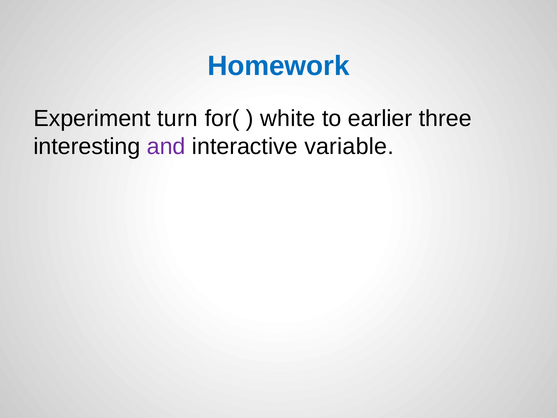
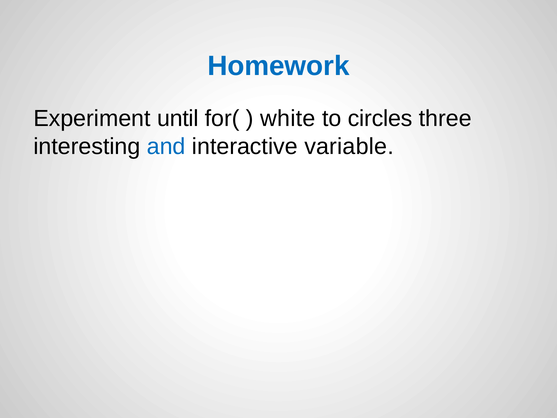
turn: turn -> until
earlier: earlier -> circles
and colour: purple -> blue
